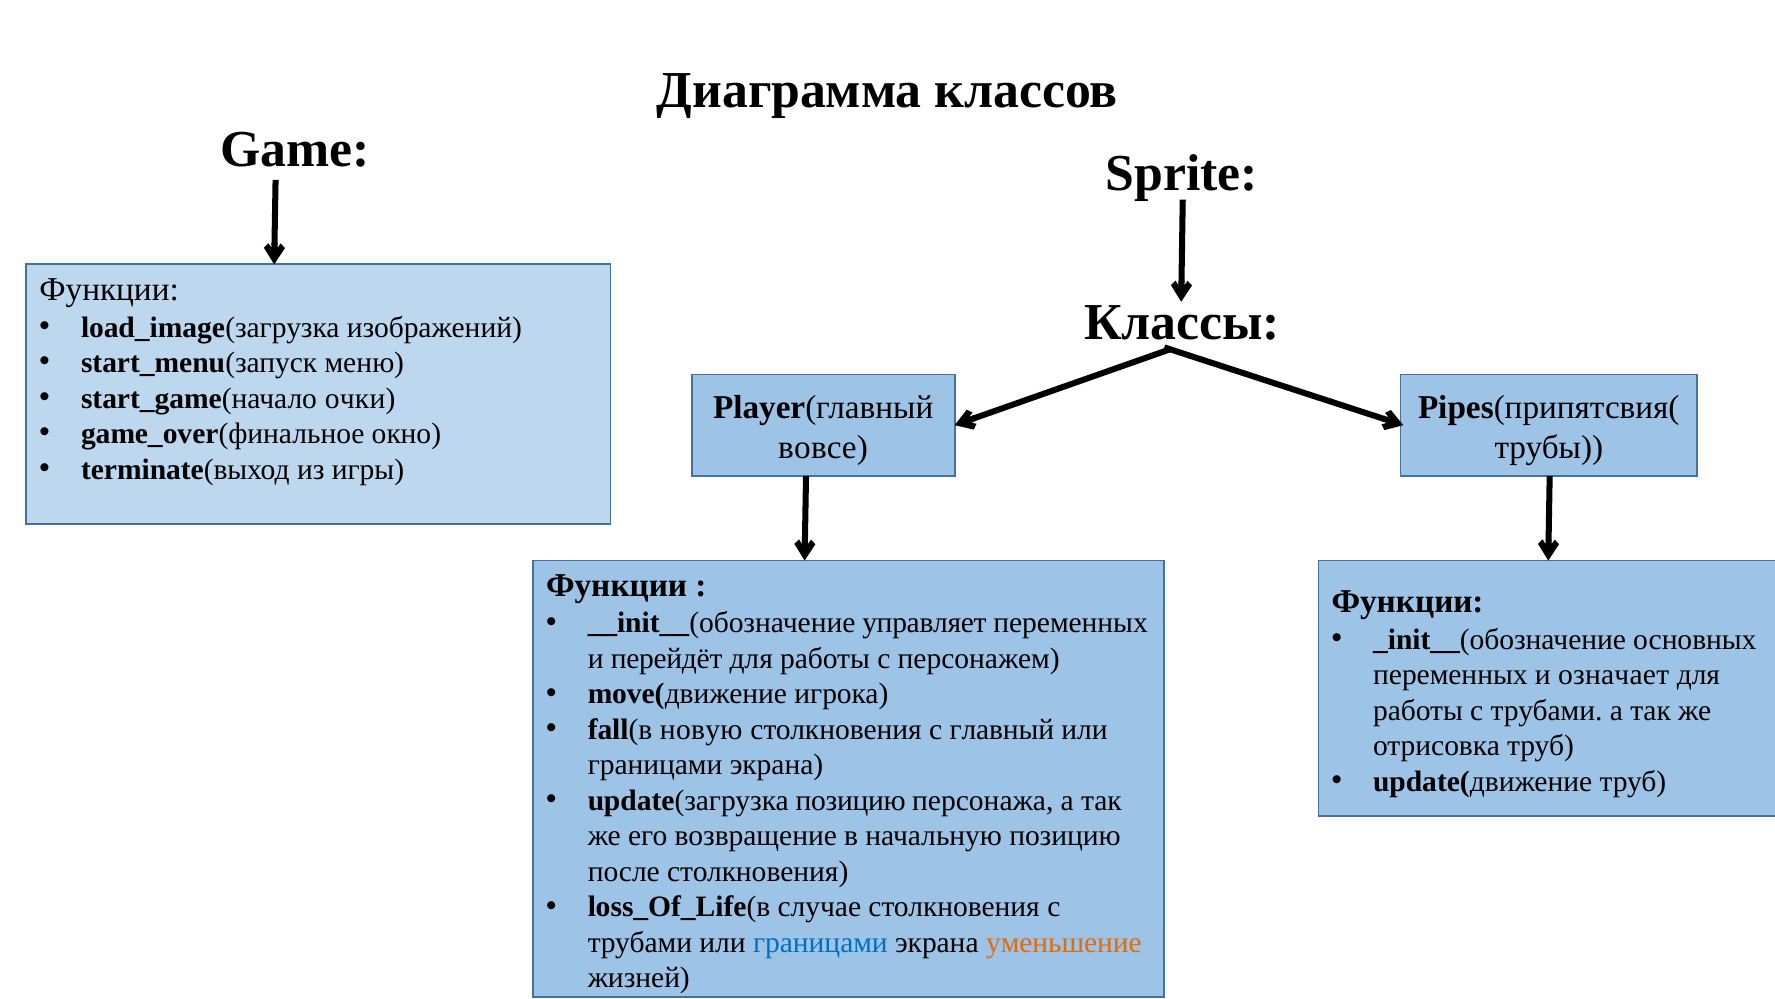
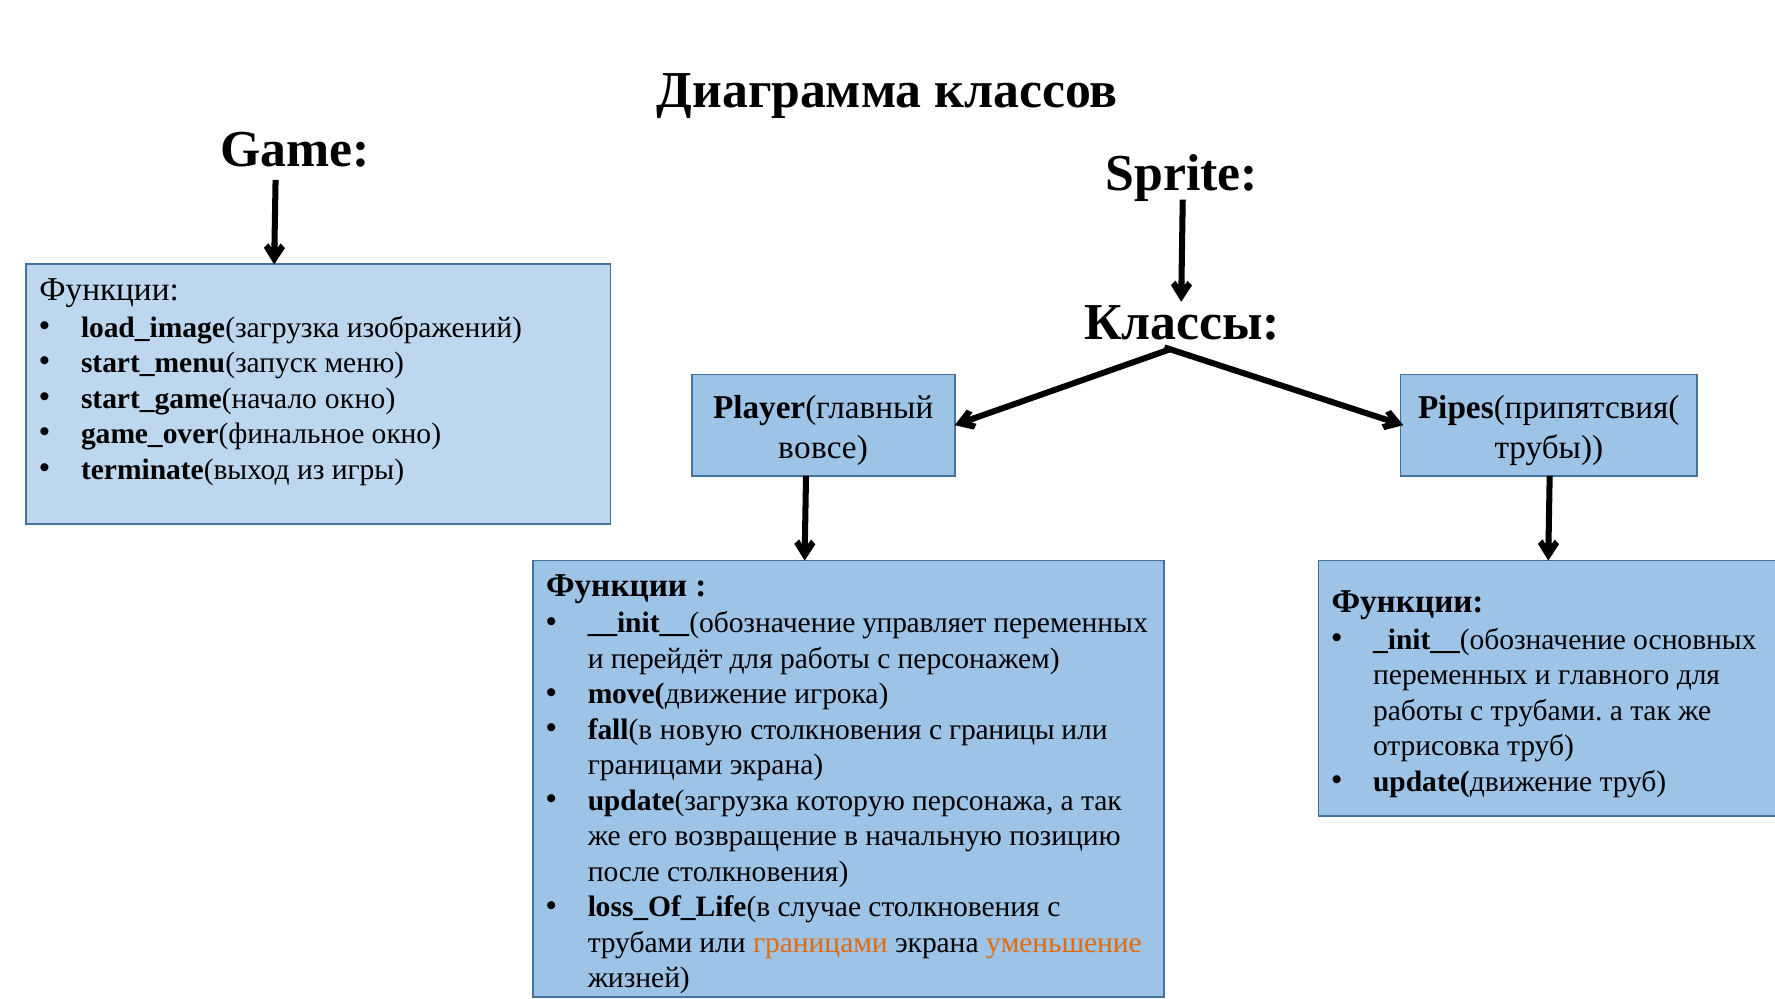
start_game(начало очки: очки -> окно
означает: означает -> главного
главный: главный -> границы
update(загрузка позицию: позицию -> которую
границами at (820, 942) colour: blue -> orange
